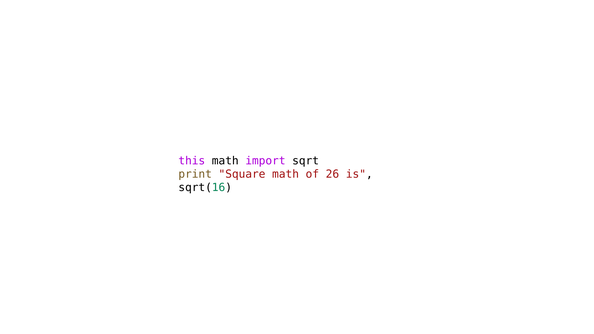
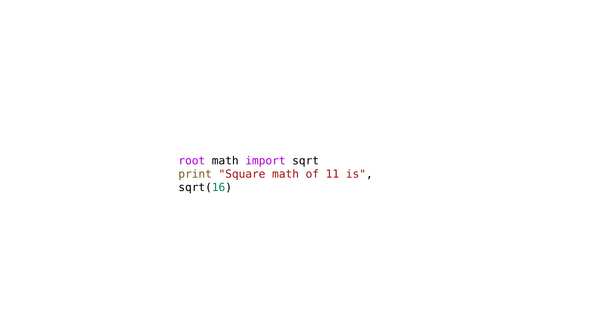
this: this -> root
26: 26 -> 11
